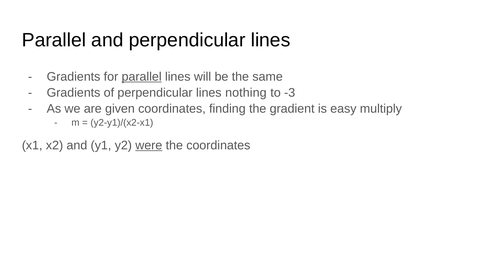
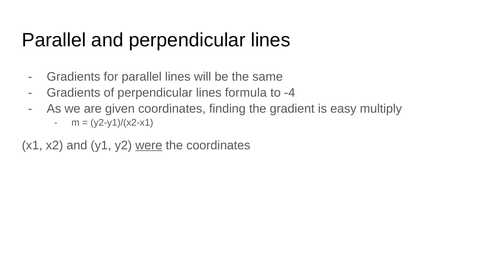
parallel at (142, 77) underline: present -> none
nothing: nothing -> formula
-3: -3 -> -4
